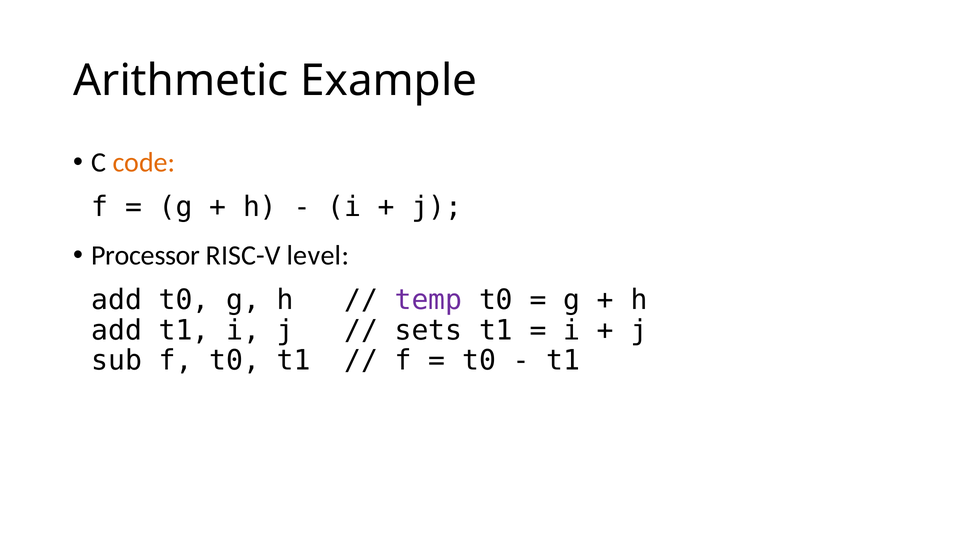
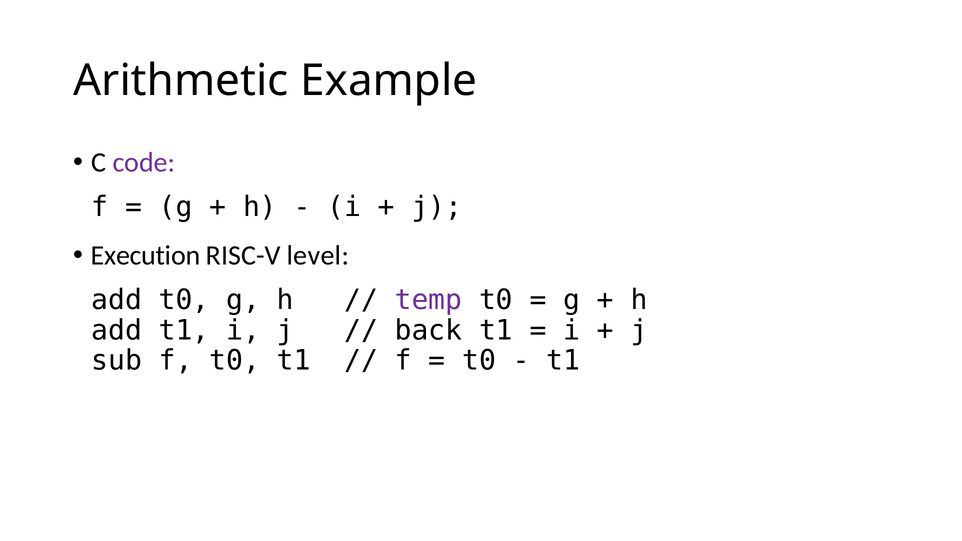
code colour: orange -> purple
Processor: Processor -> Execution
sets: sets -> back
